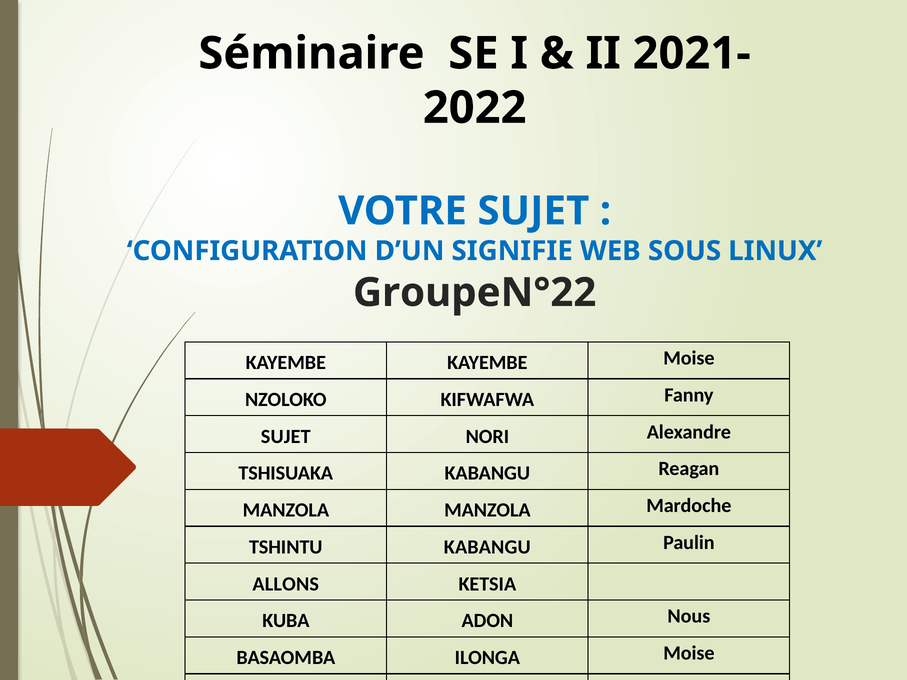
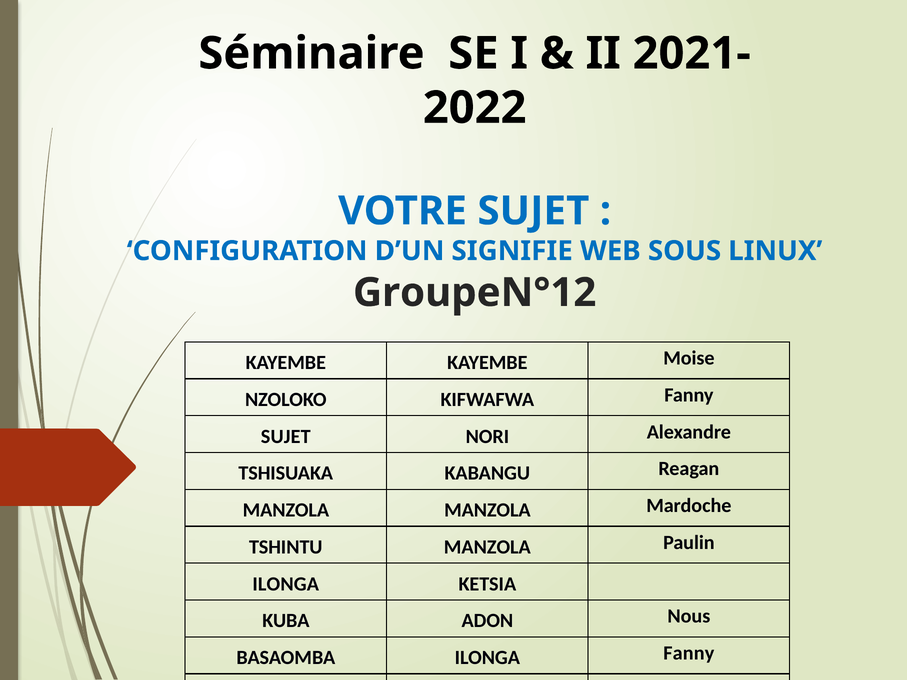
GroupeN°22: GroupeN°22 -> GroupeN°12
TSHINTU KABANGU: KABANGU -> MANZOLA
ALLONS at (286, 584): ALLONS -> ILONGA
ILONGA Moise: Moise -> Fanny
